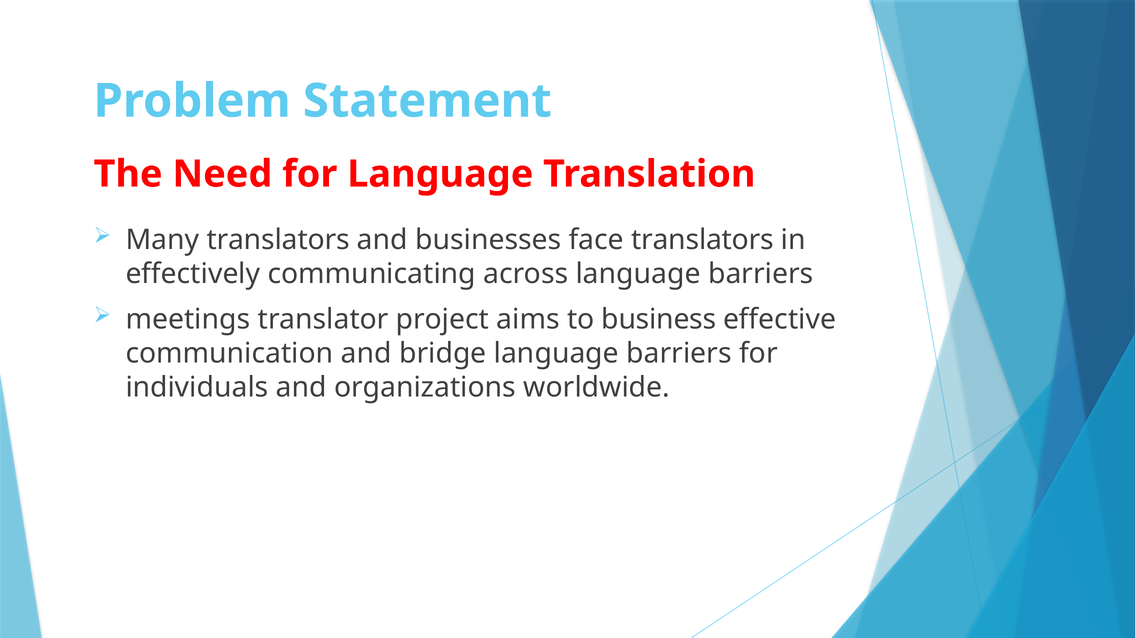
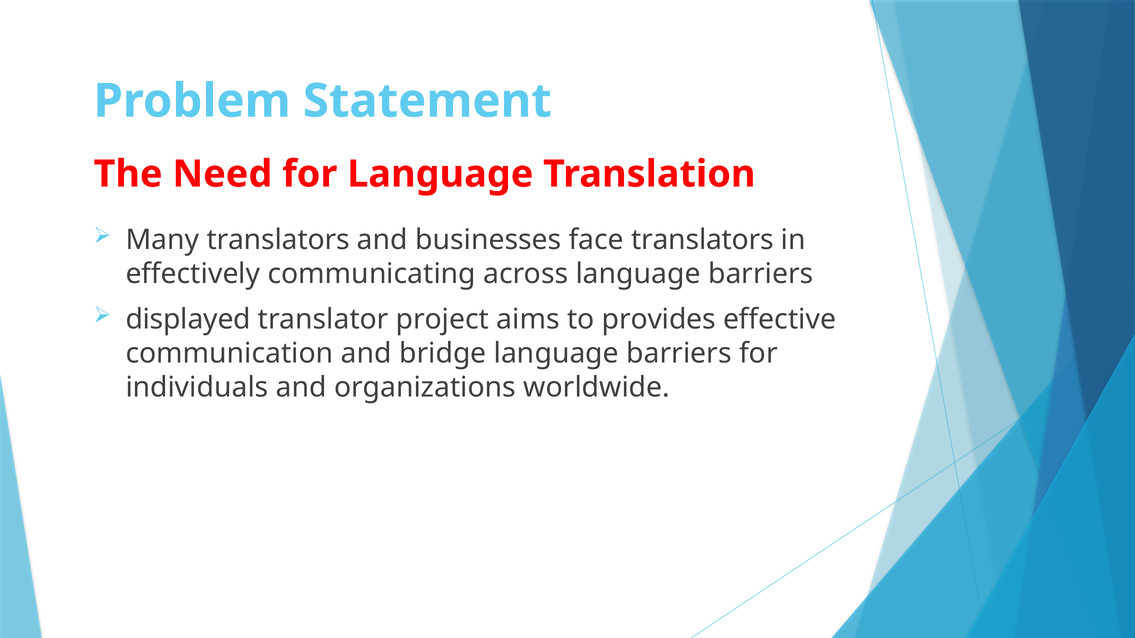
meetings: meetings -> displayed
business: business -> provides
